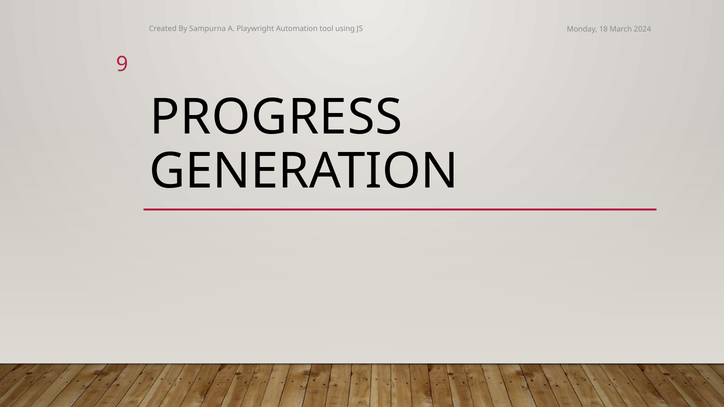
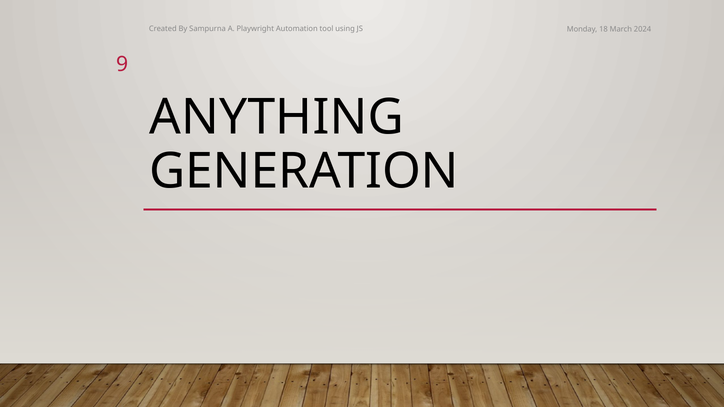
PROGRESS: PROGRESS -> ANYTHING
